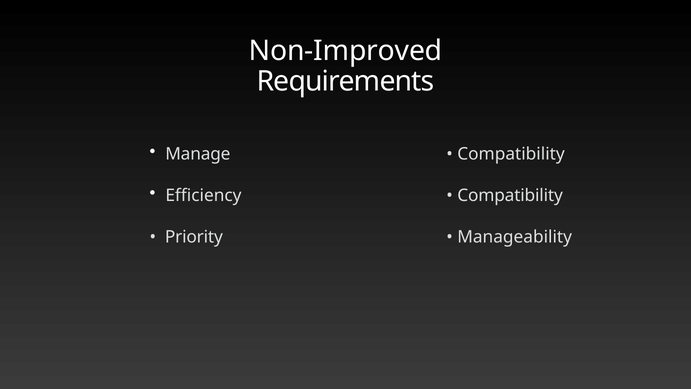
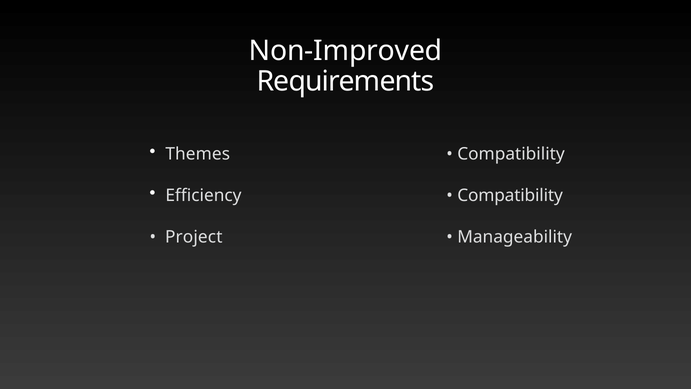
Manage: Manage -> Themes
Priority: Priority -> Project
